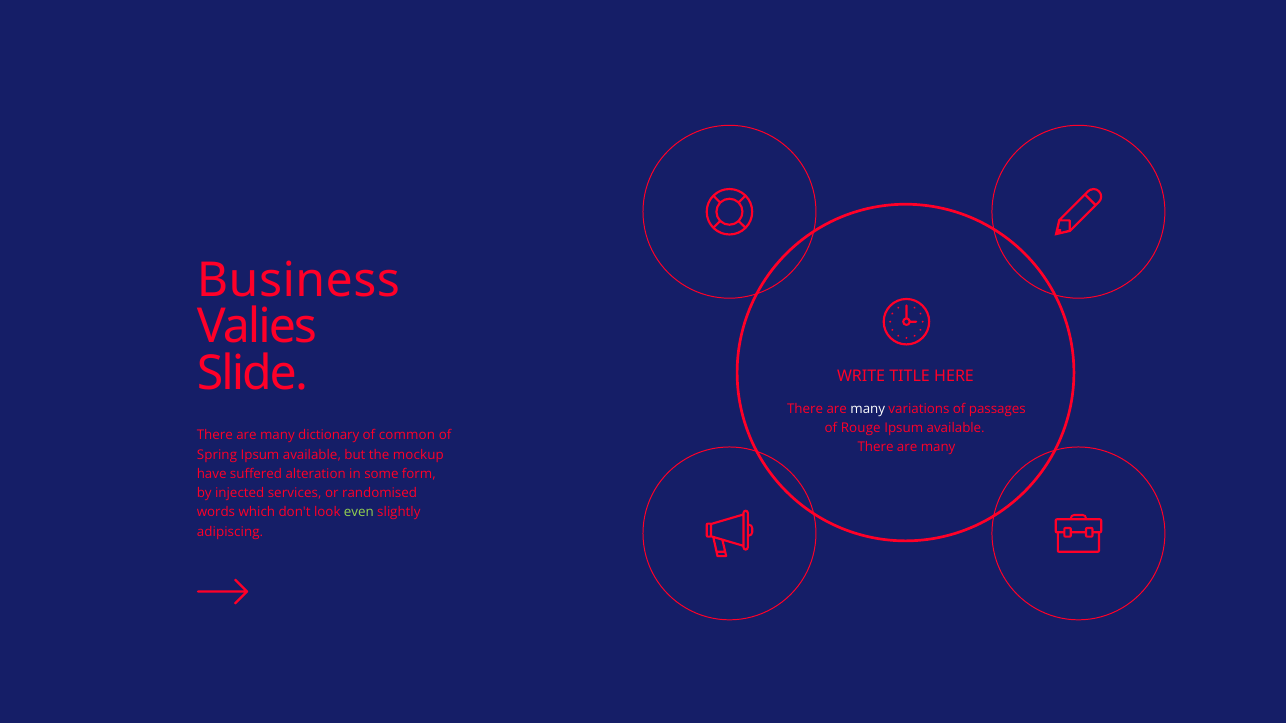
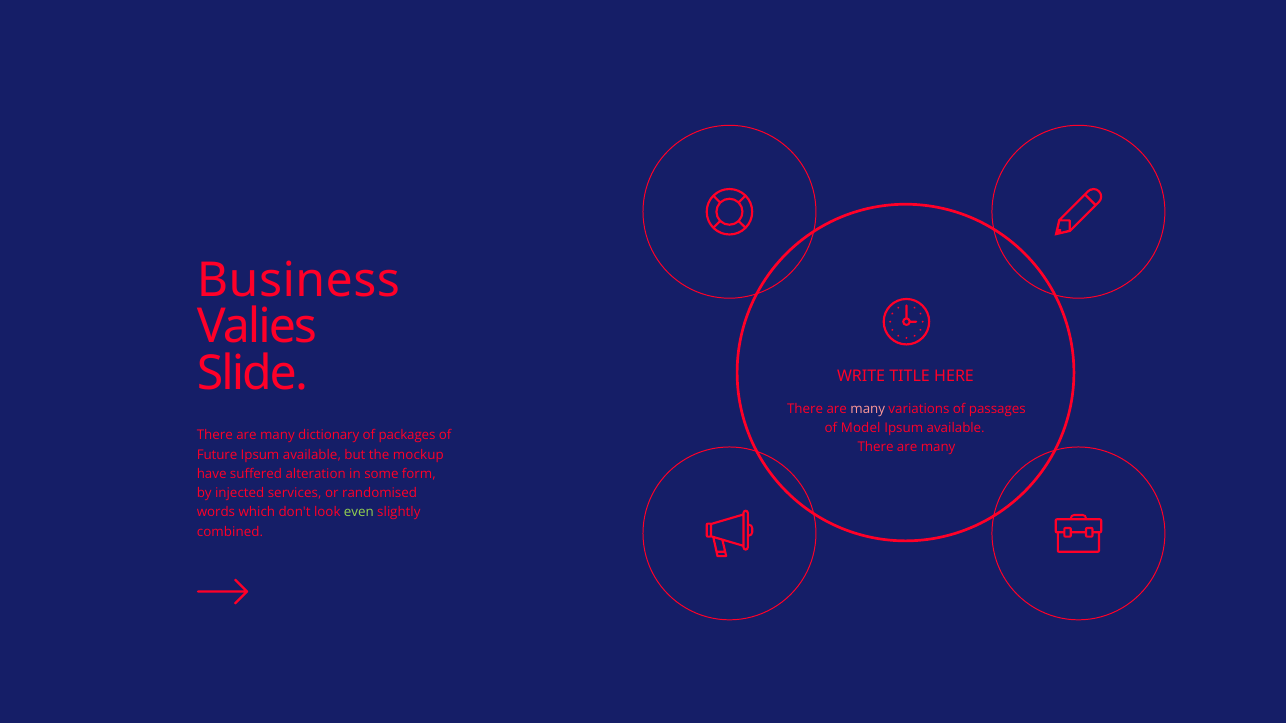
many at (868, 409) colour: white -> pink
Rouge: Rouge -> Model
common: common -> packages
Spring: Spring -> Future
adipiscing: adipiscing -> combined
